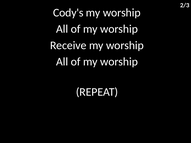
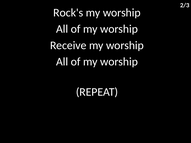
Cody's: Cody's -> Rock's
